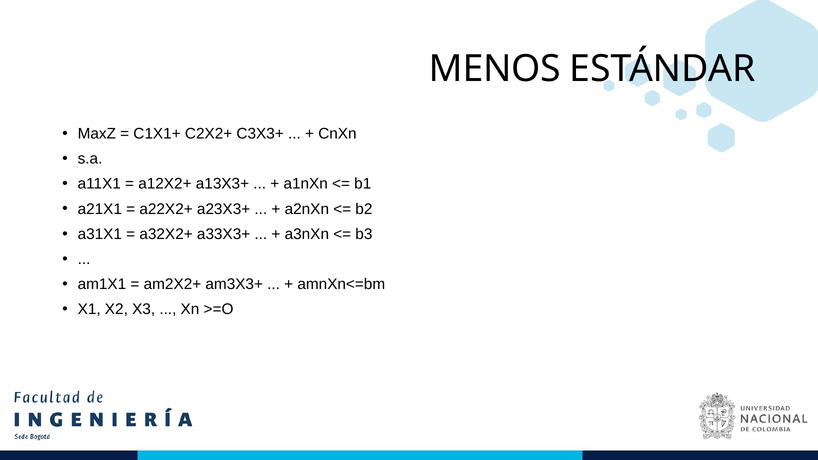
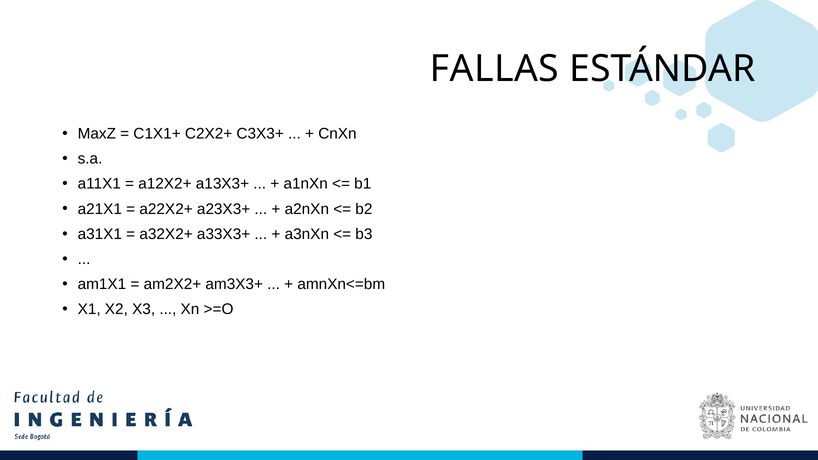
MENOS: MENOS -> FALLAS
